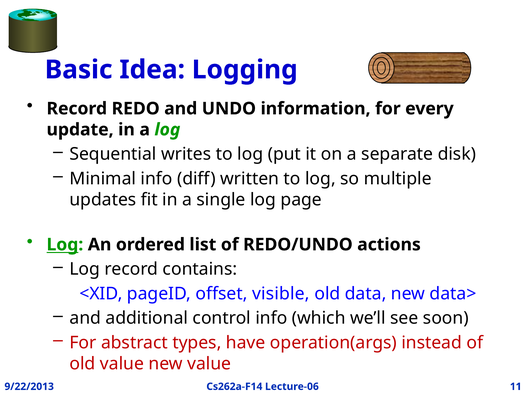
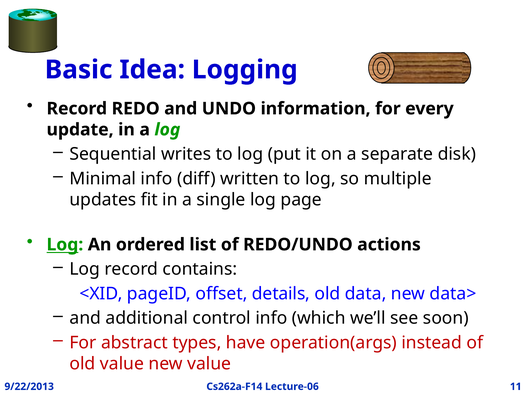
visible: visible -> details
